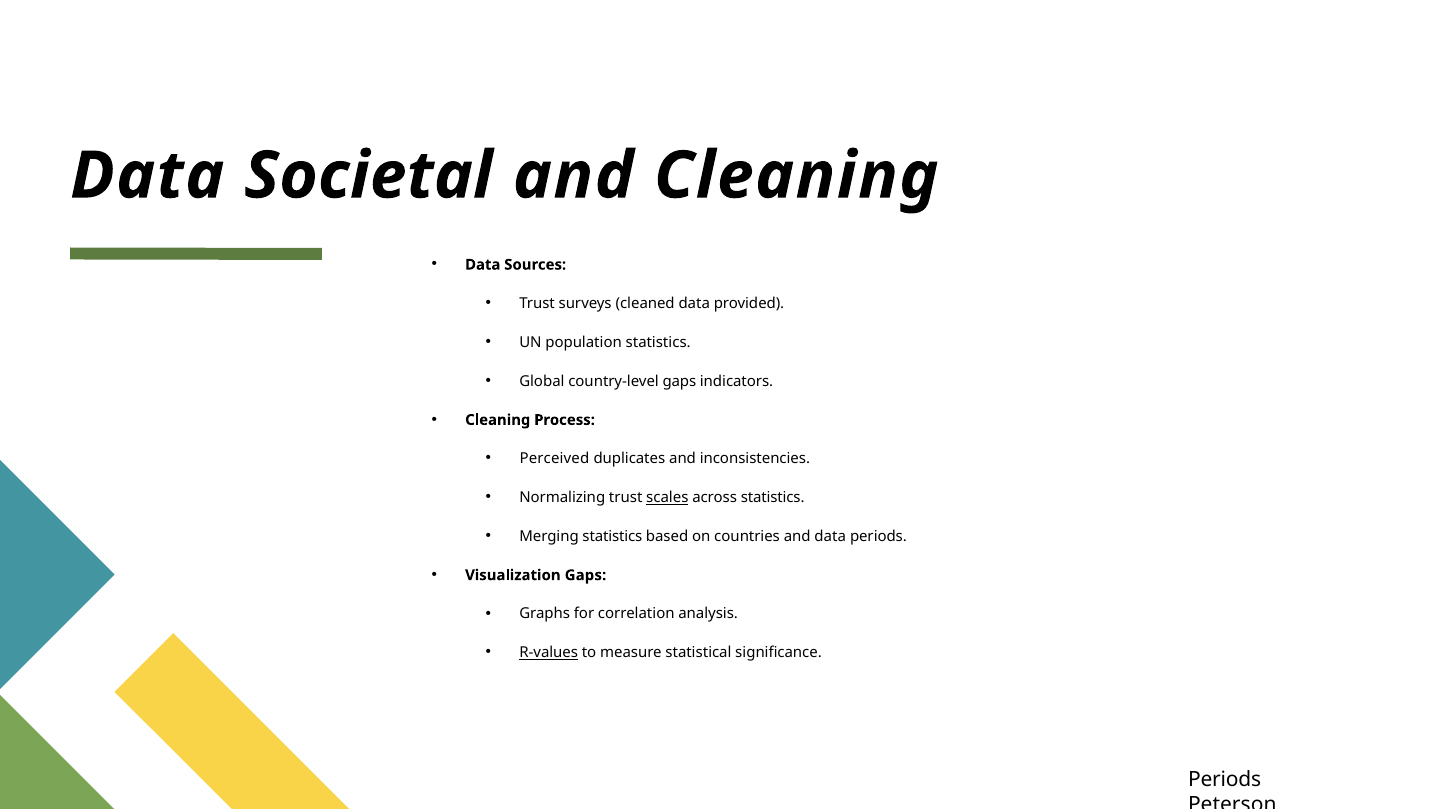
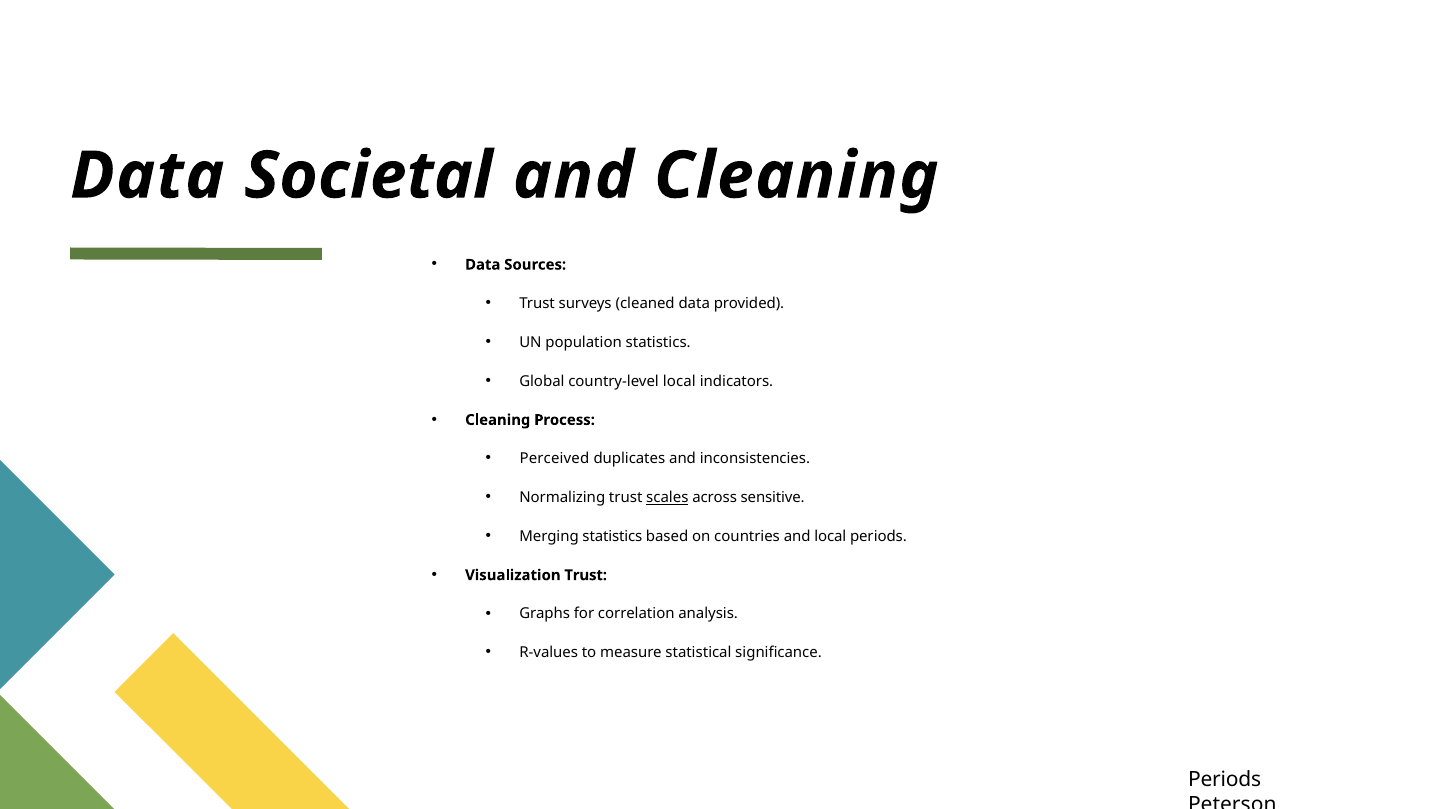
country-level gaps: gaps -> local
across statistics: statistics -> sensitive
and data: data -> local
Visualization Gaps: Gaps -> Trust
R-values underline: present -> none
